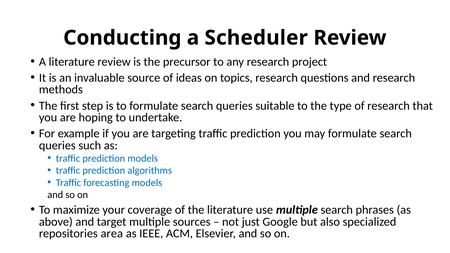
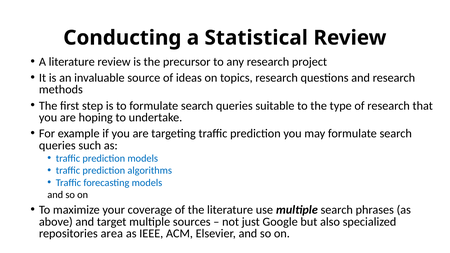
Scheduler: Scheduler -> Statistical
